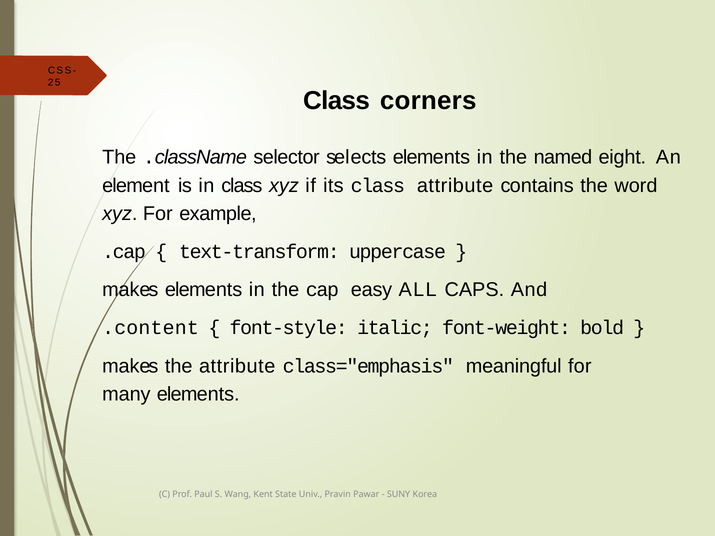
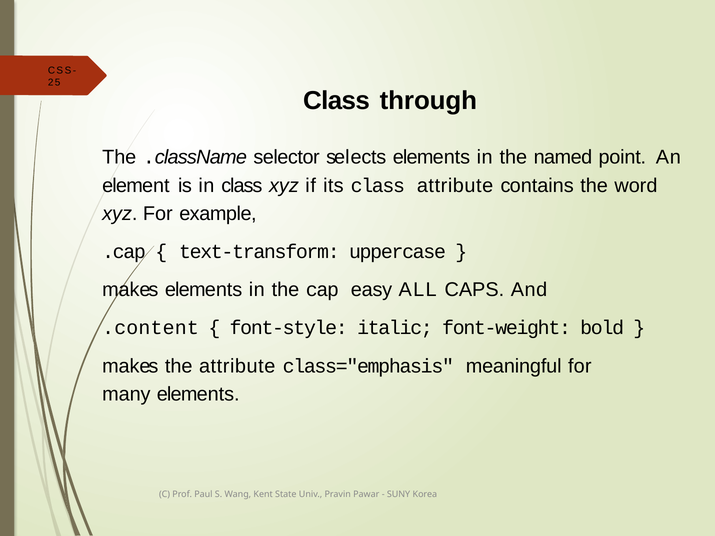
corners: corners -> through
eight: eight -> point
